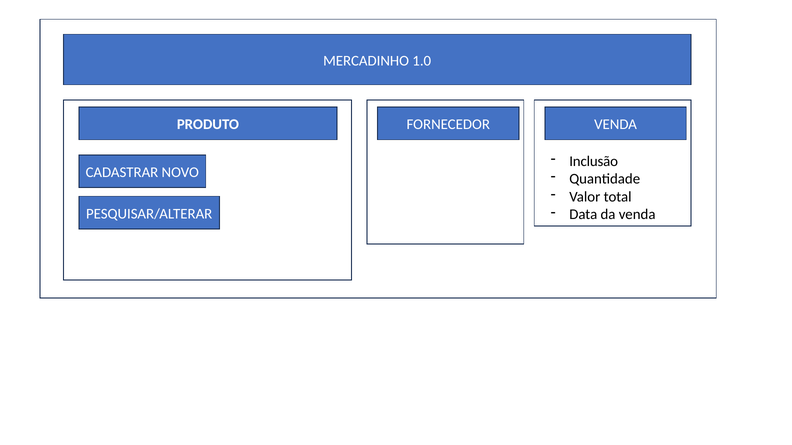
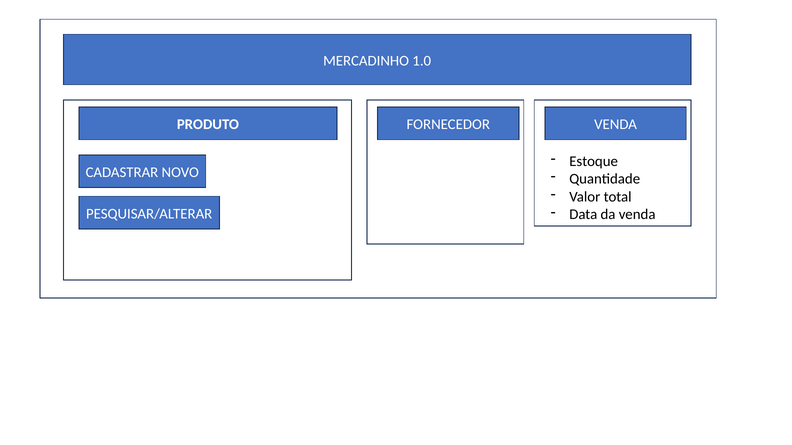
Inclusão: Inclusão -> Estoque
